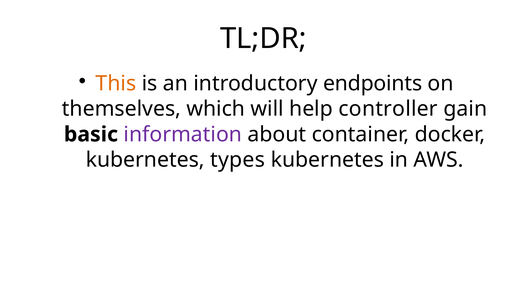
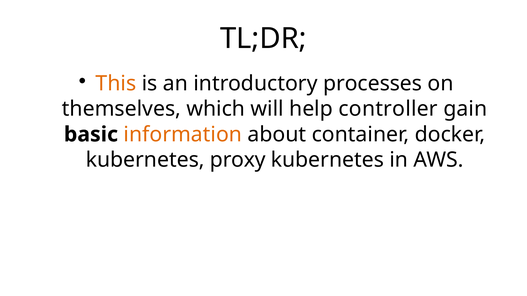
endpoints: endpoints -> processes
information colour: purple -> orange
types: types -> proxy
